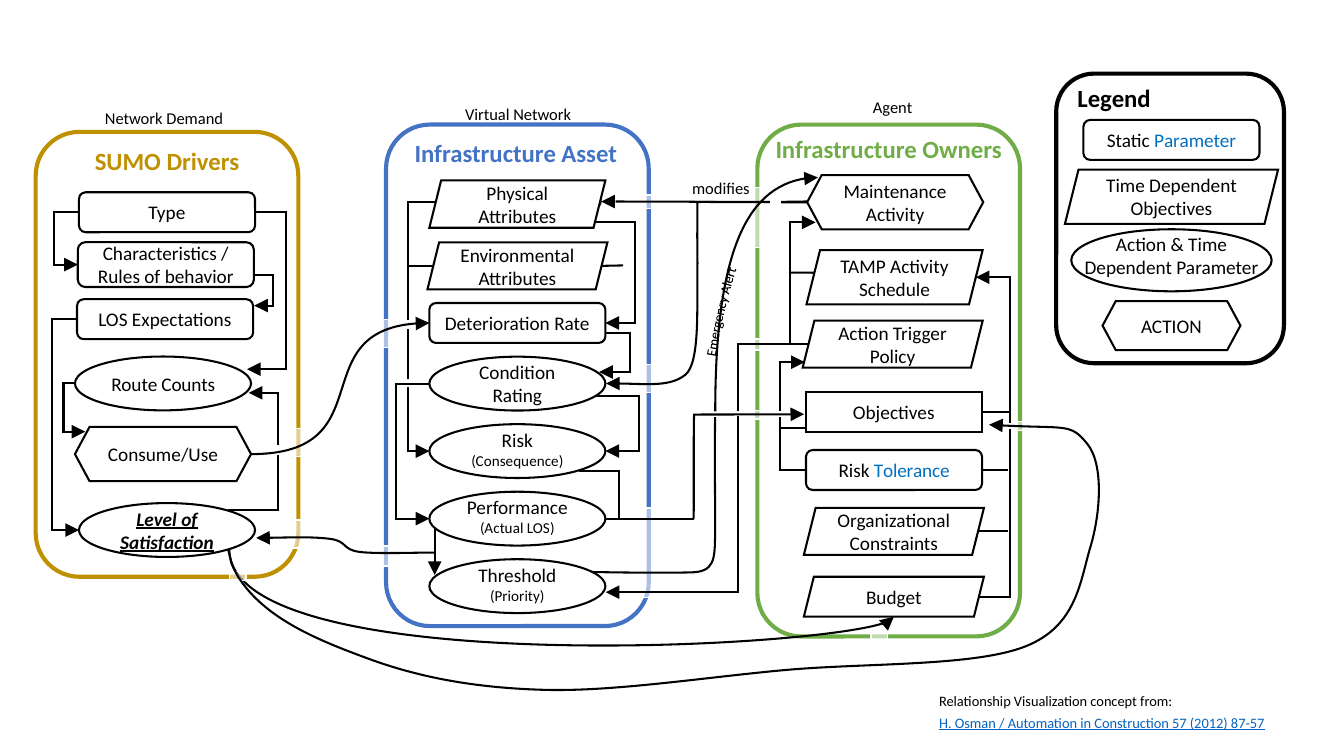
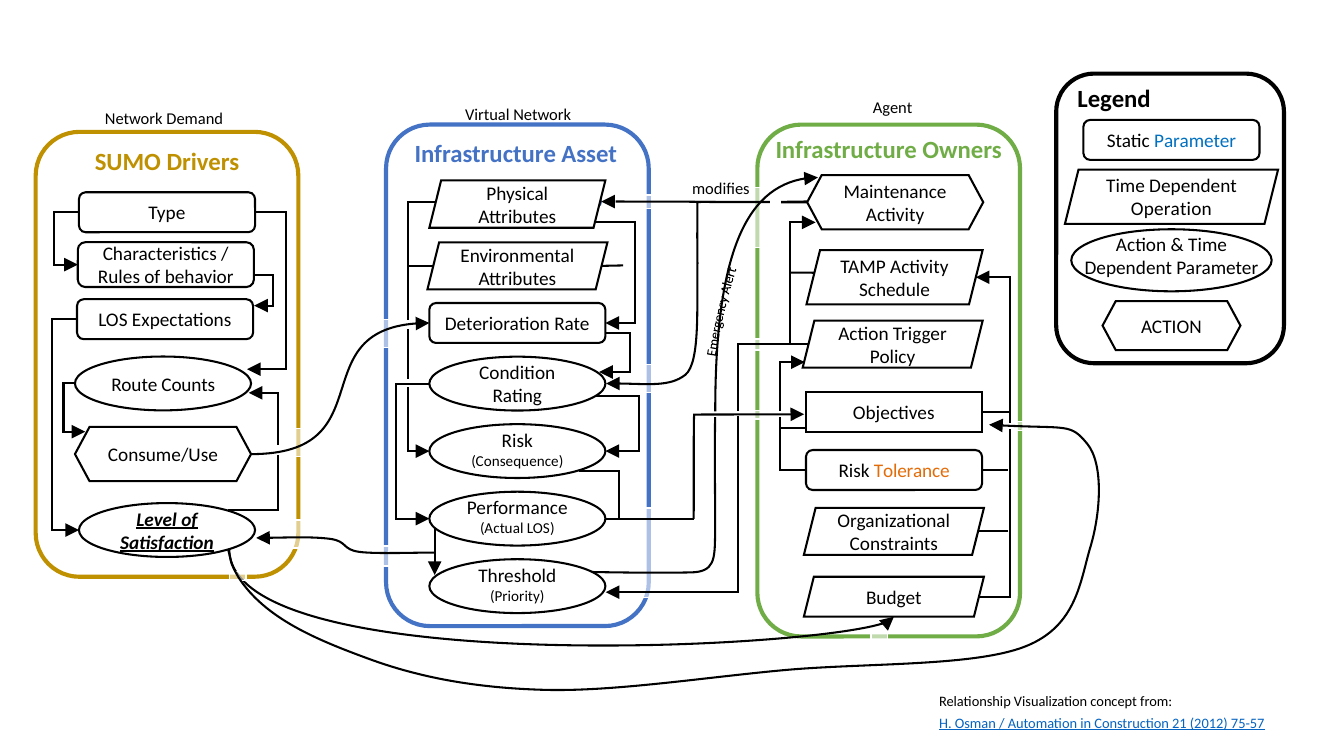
Objectives at (1171, 210): Objectives -> Operation
Tolerance colour: blue -> orange
57: 57 -> 21
87-57: 87-57 -> 75-57
